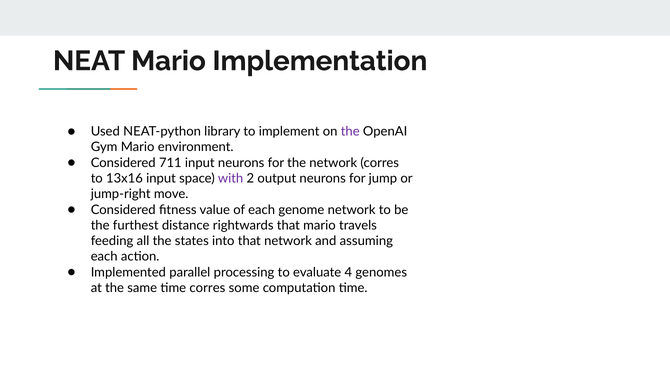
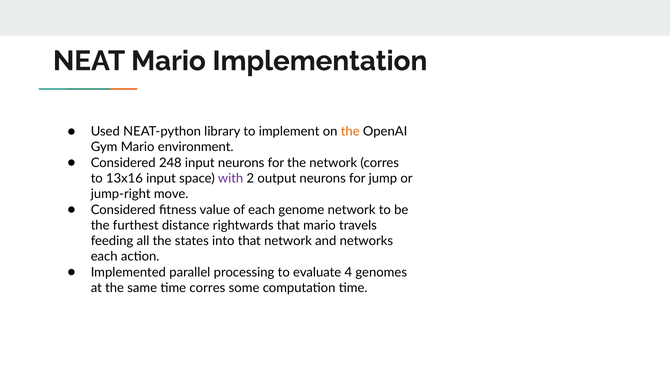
the at (350, 131) colour: purple -> orange
711: 711 -> 248
assuming: assuming -> networks
